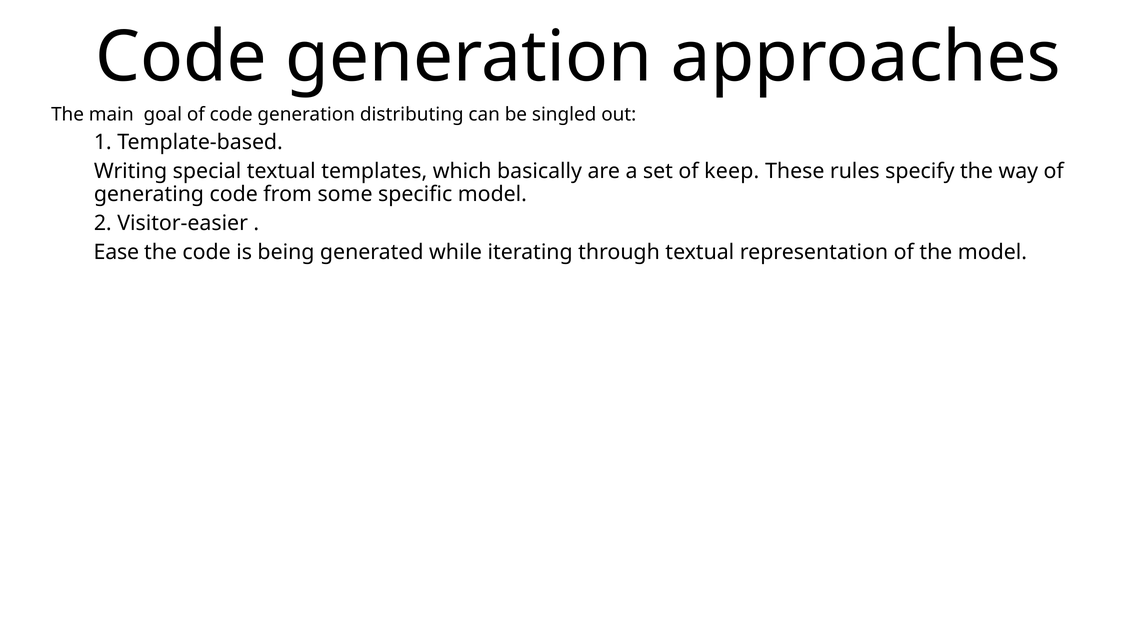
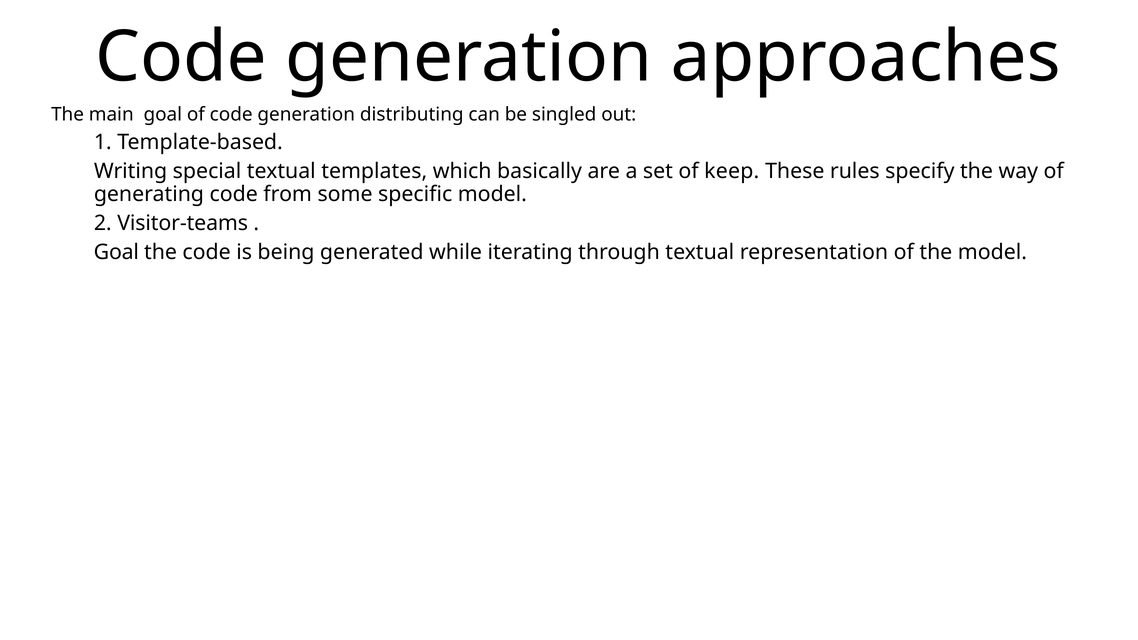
Visitor-easier: Visitor-easier -> Visitor-teams
Ease at (116, 252): Ease -> Goal
